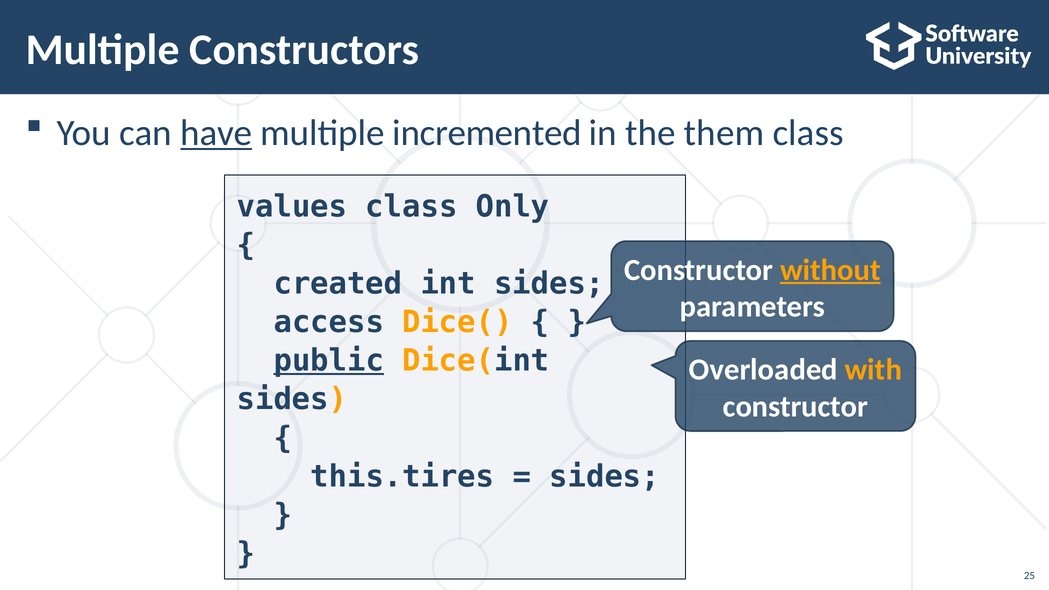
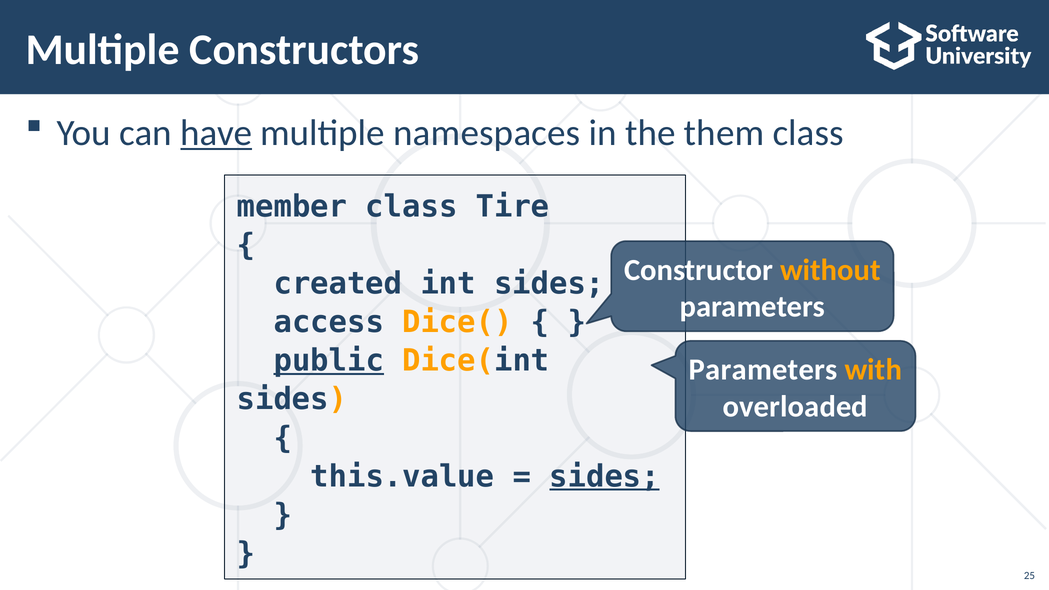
incremented: incremented -> namespaces
values: values -> member
Only: Only -> Tire
without underline: present -> none
Overloaded at (763, 370): Overloaded -> Parameters
constructor at (796, 407): constructor -> overloaded
this.tires: this.tires -> this.value
sides at (605, 477) underline: none -> present
